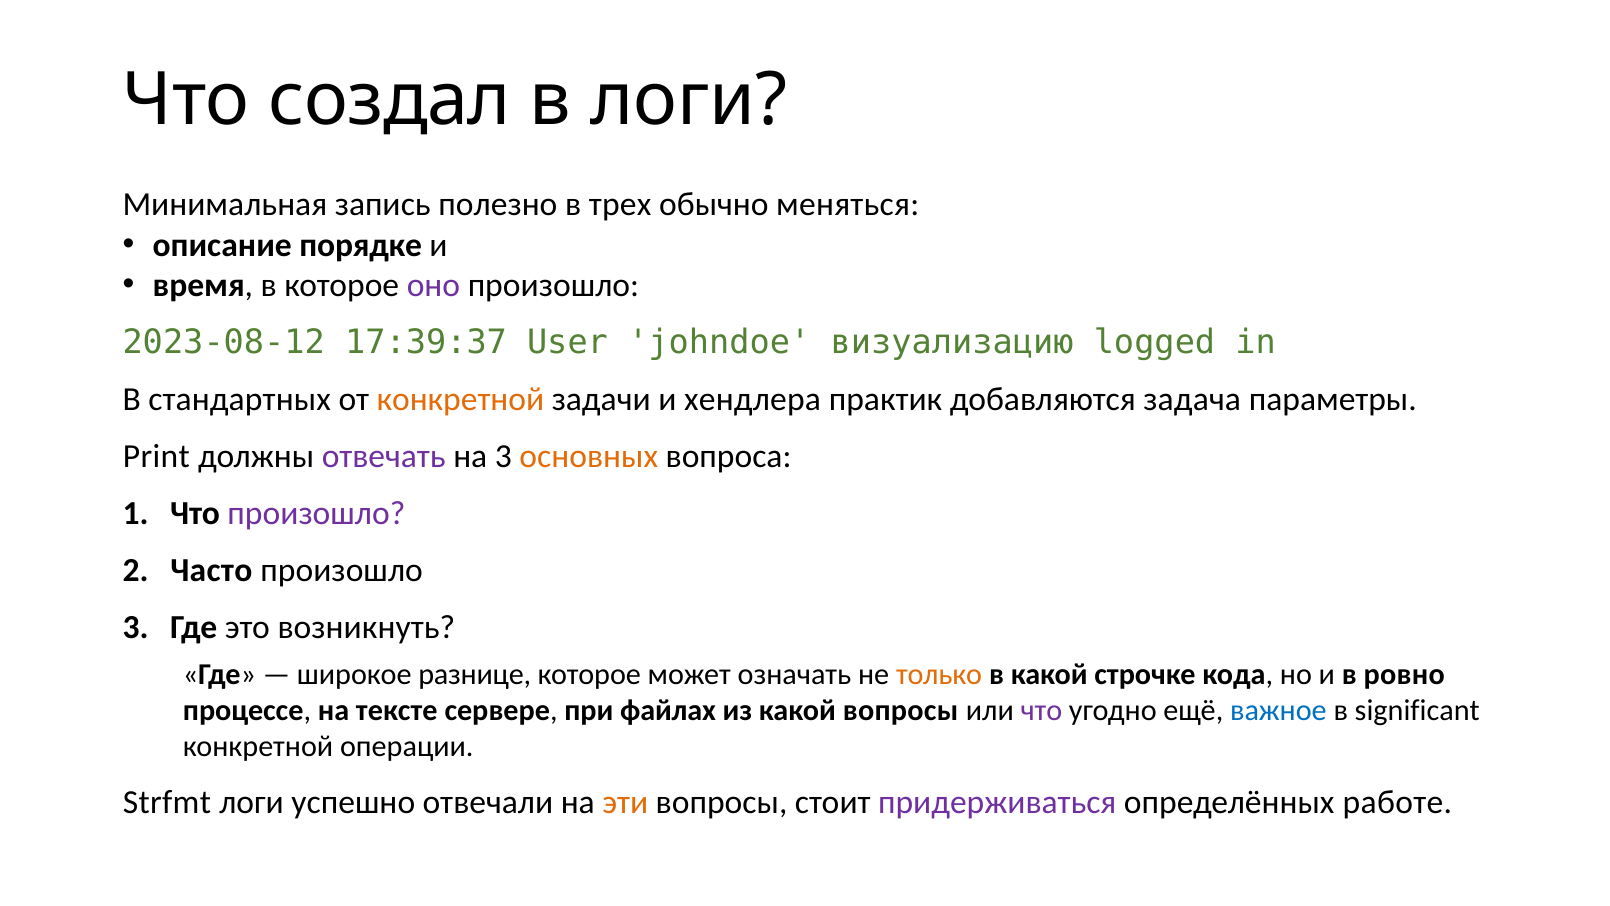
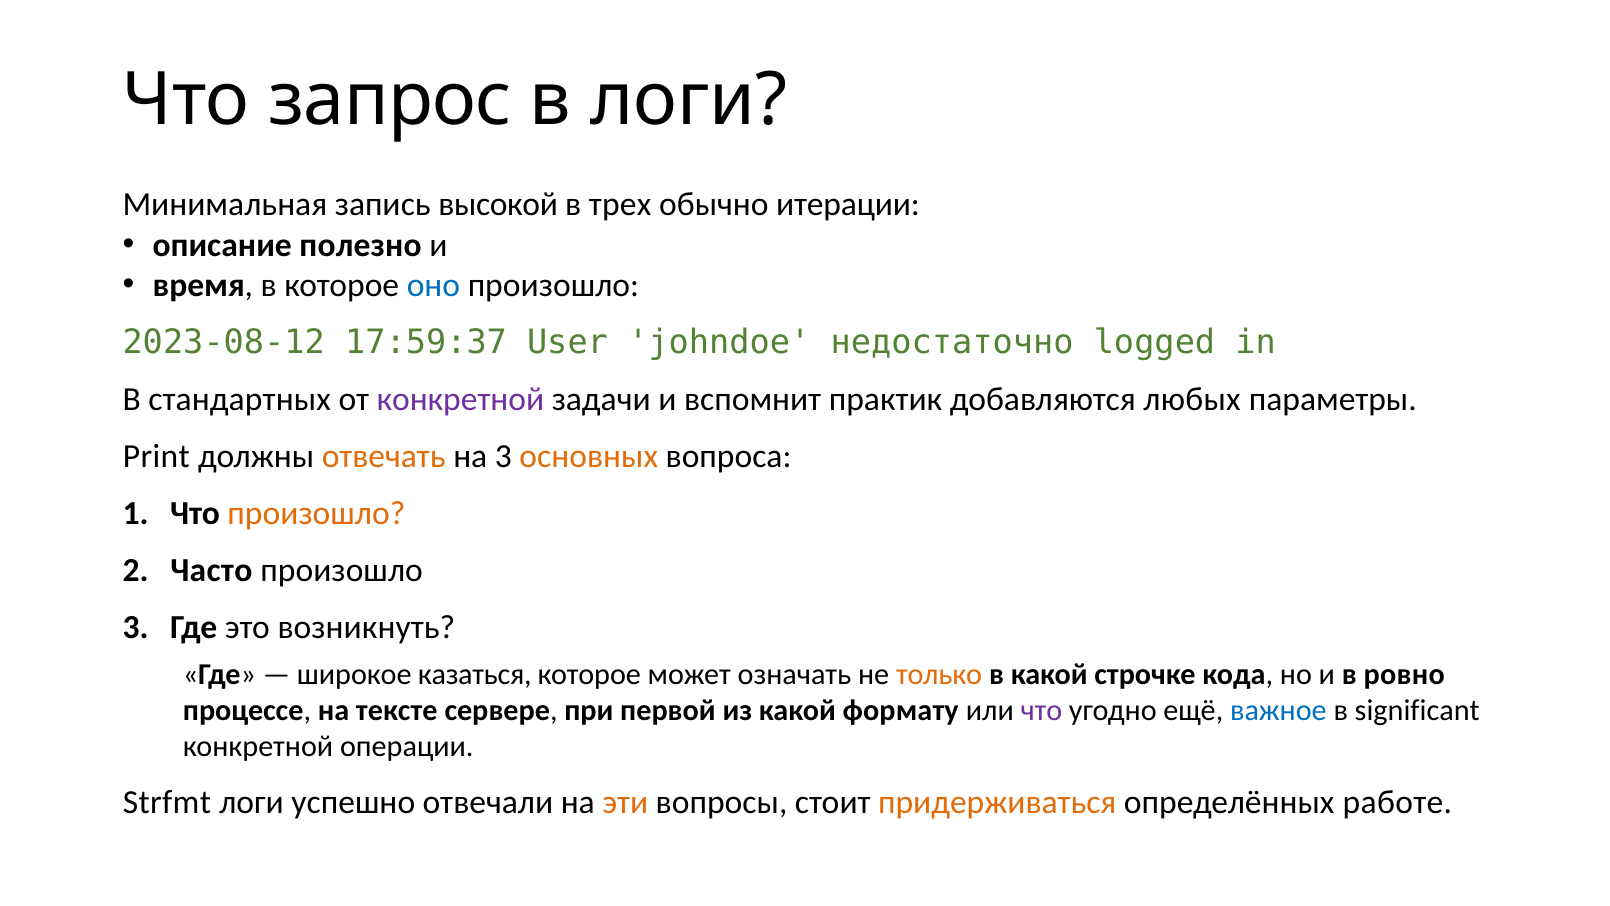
создал: создал -> запрос
полезно: полезно -> высокой
меняться: меняться -> итерации
порядке: порядке -> полезно
оно colour: purple -> blue
17:39:37: 17:39:37 -> 17:59:37
визуализацию: визуализацию -> недостаточно
конкретной at (460, 399) colour: orange -> purple
хендлера: хендлера -> вспомнит
задача: задача -> любых
отвечать colour: purple -> orange
произошло at (316, 513) colour: purple -> orange
разнице: разнице -> казаться
файлах: файлах -> первой
какой вопросы: вопросы -> формату
придерживаться colour: purple -> orange
